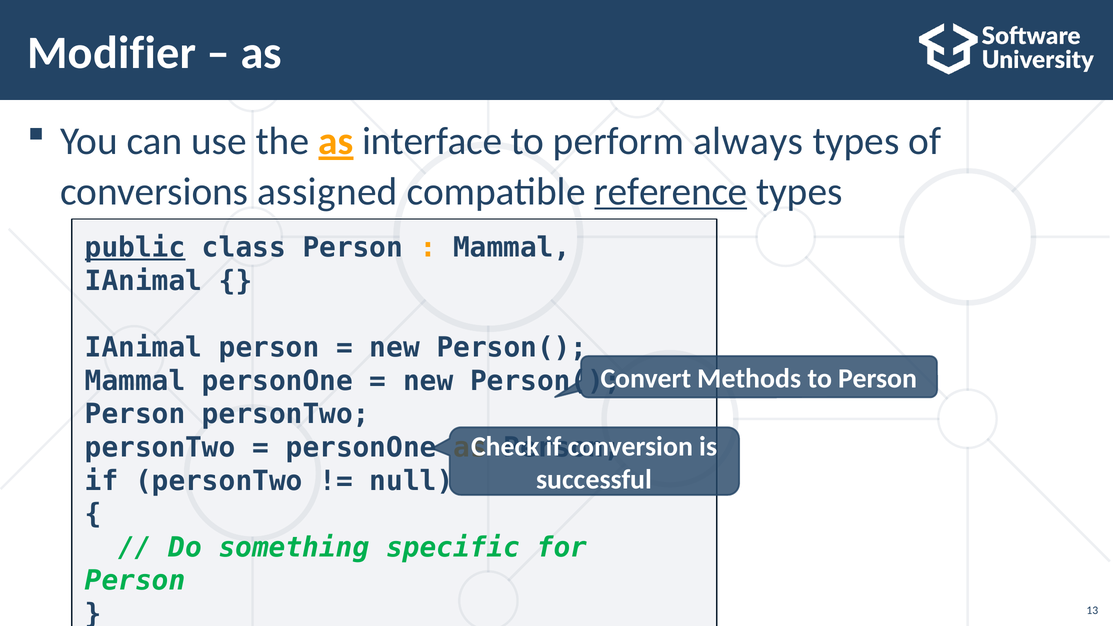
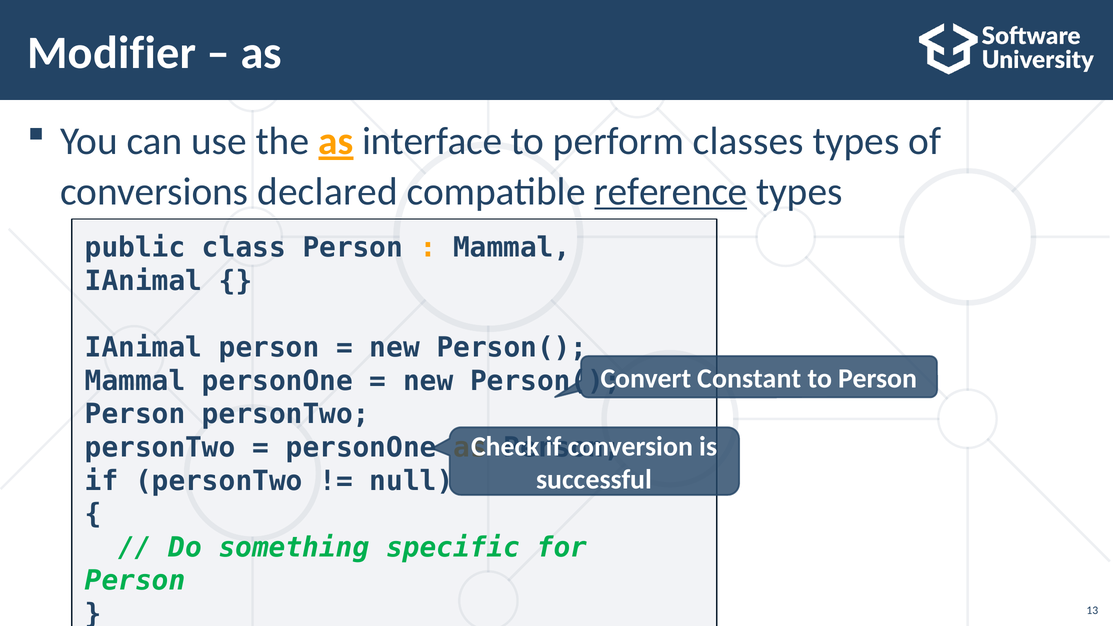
always: always -> classes
assigned: assigned -> declared
public underline: present -> none
Methods: Methods -> Constant
